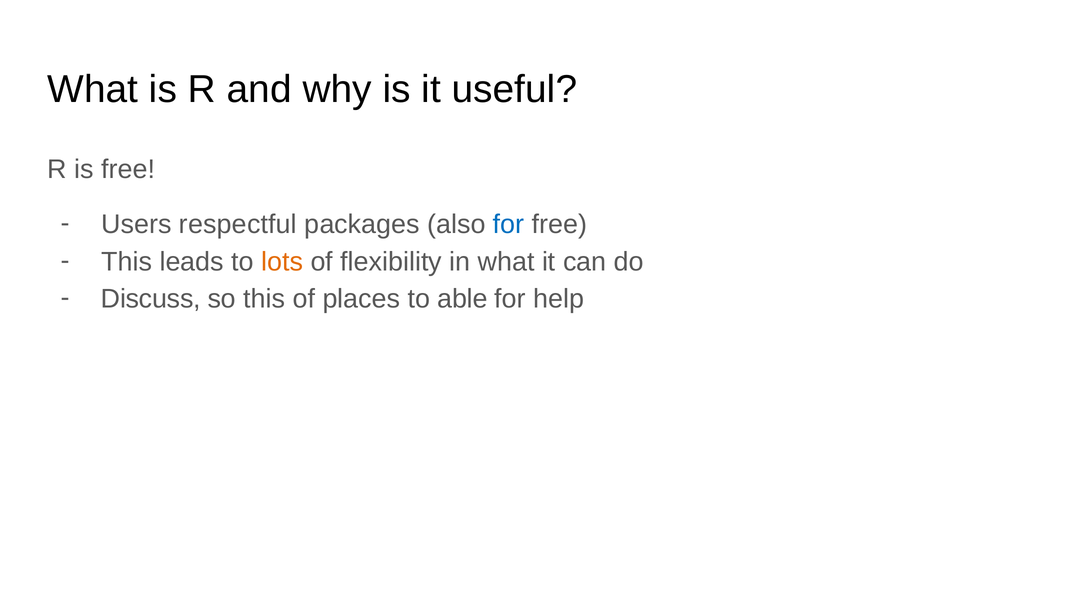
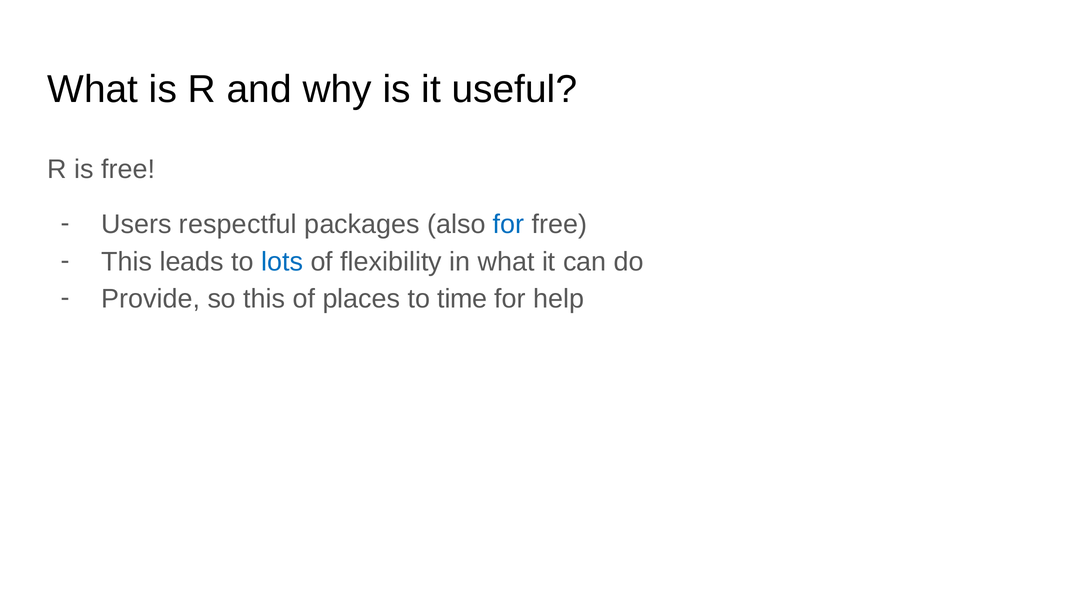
lots colour: orange -> blue
Discuss: Discuss -> Provide
able: able -> time
